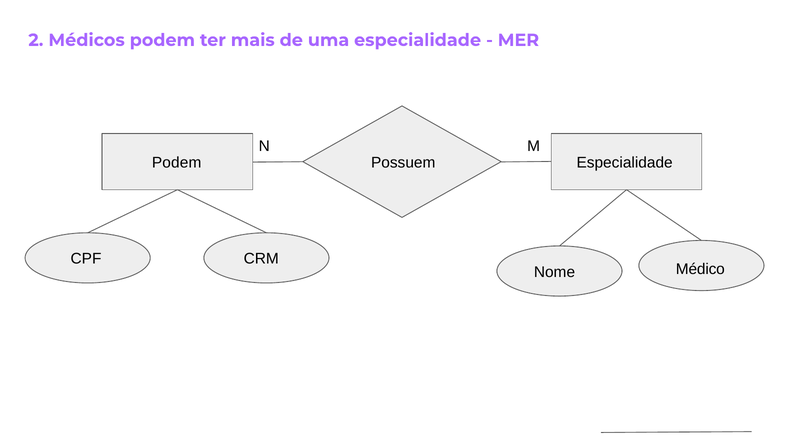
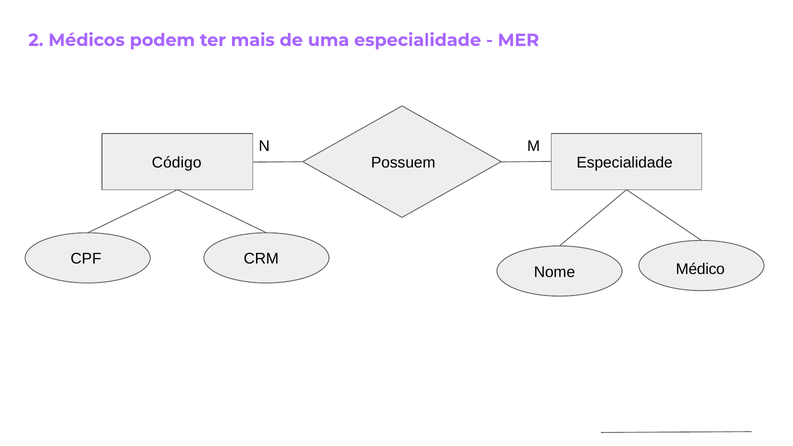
Podem at (177, 163): Podem -> Código
